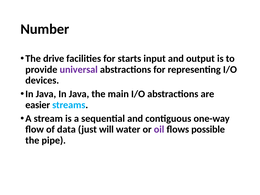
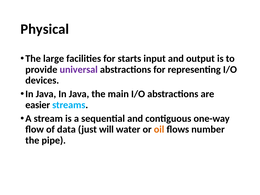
Number: Number -> Physical
drive: drive -> large
oil colour: purple -> orange
possible: possible -> number
